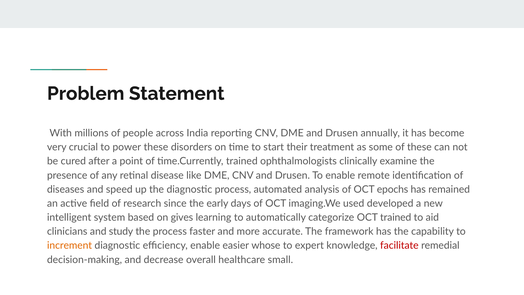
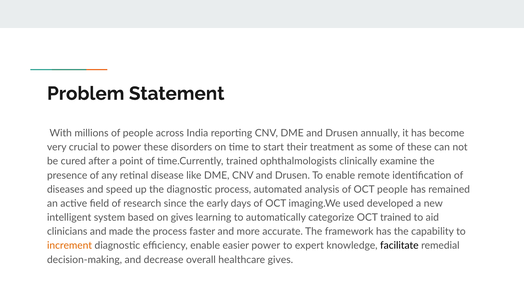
OCT epochs: epochs -> people
study: study -> made
easier whose: whose -> power
facilitate colour: red -> black
healthcare small: small -> gives
